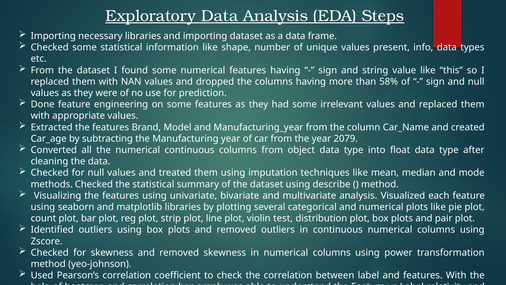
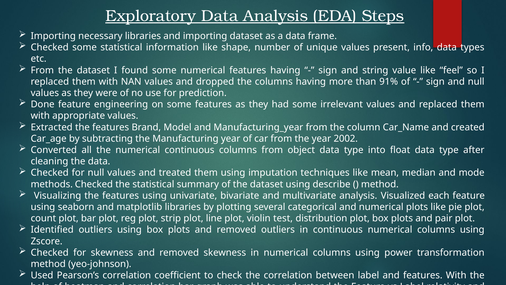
this: this -> feel
58%: 58% -> 91%
2079: 2079 -> 2002
